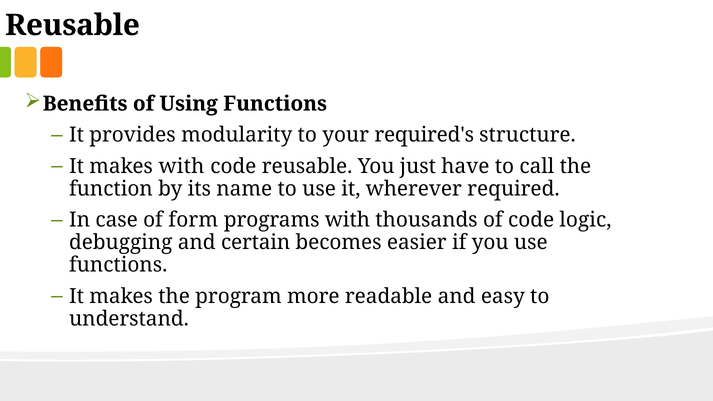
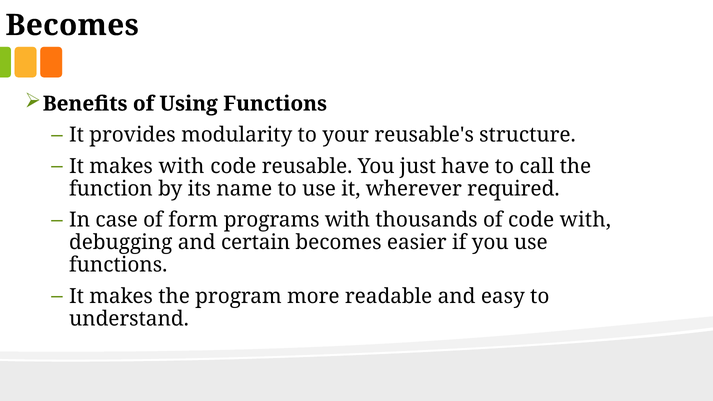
Reusable at (72, 25): Reusable -> Becomes
required's: required's -> reusable's
code logic: logic -> with
